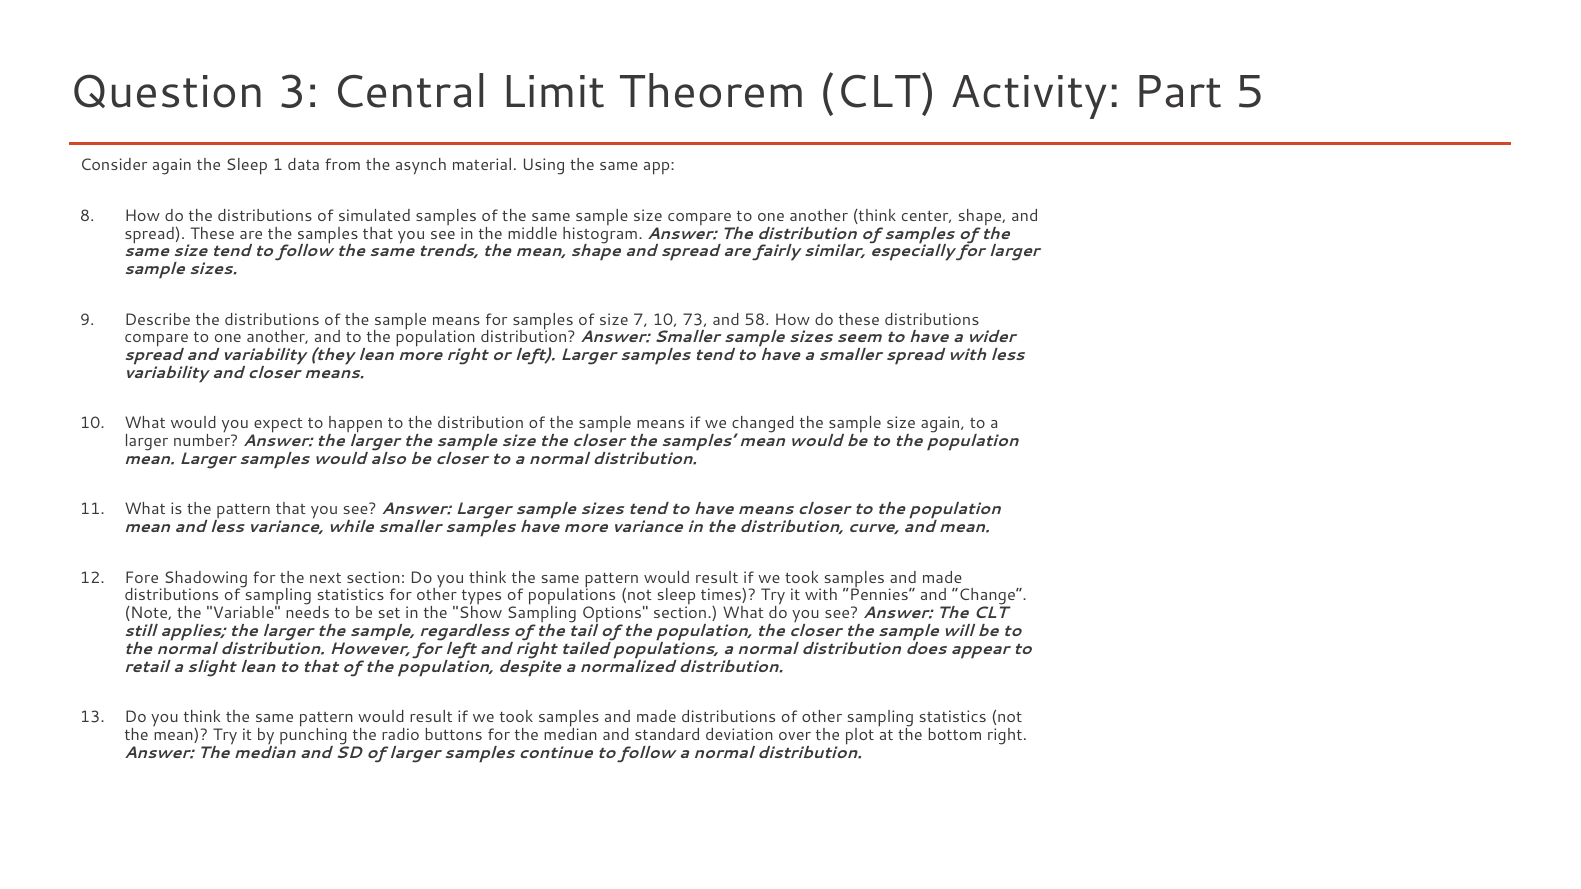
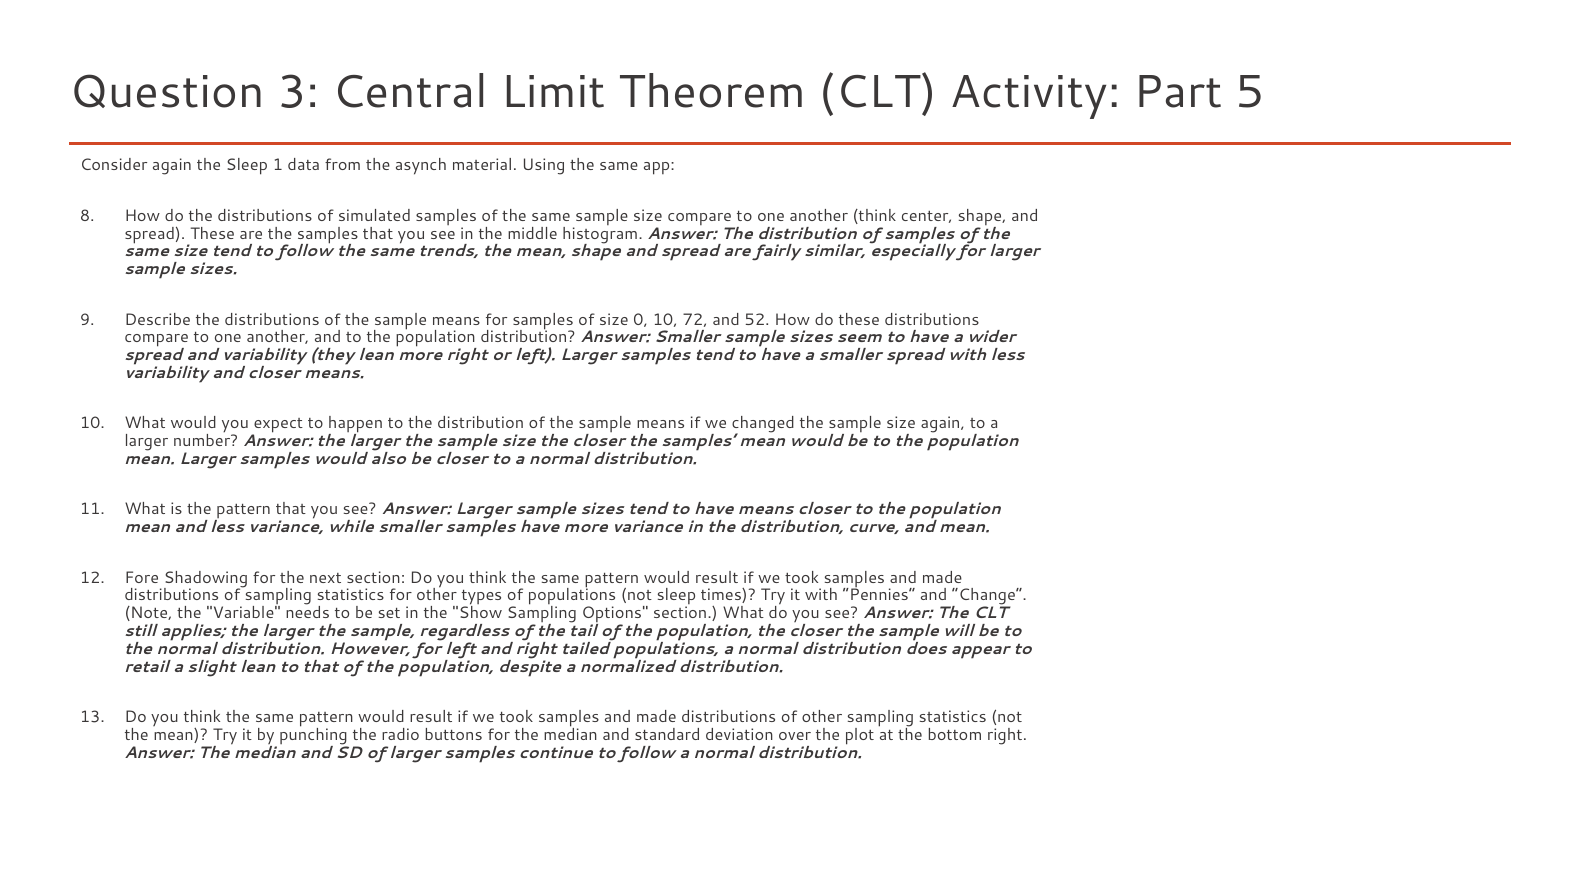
7: 7 -> 0
73: 73 -> 72
58: 58 -> 52
